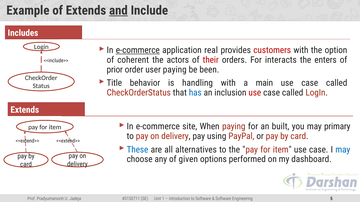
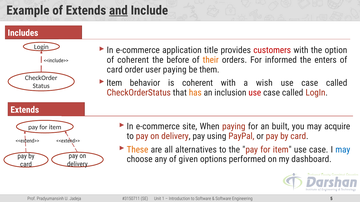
e-commerce at (138, 50) underline: present -> none
real: real -> title
actors: actors -> before
their colour: red -> orange
interacts: interacts -> informed
prior at (115, 70): prior -> card
been: been -> them
Title at (114, 83): Title -> Item
is handling: handling -> coherent
main: main -> wish
has colour: blue -> orange
primary: primary -> acquire
These colour: blue -> orange
